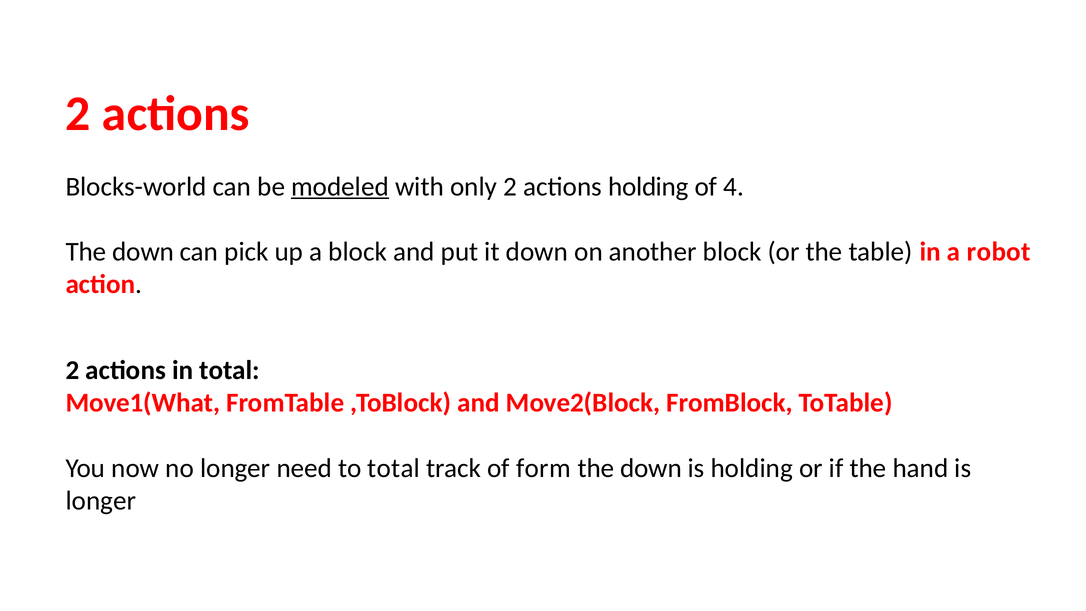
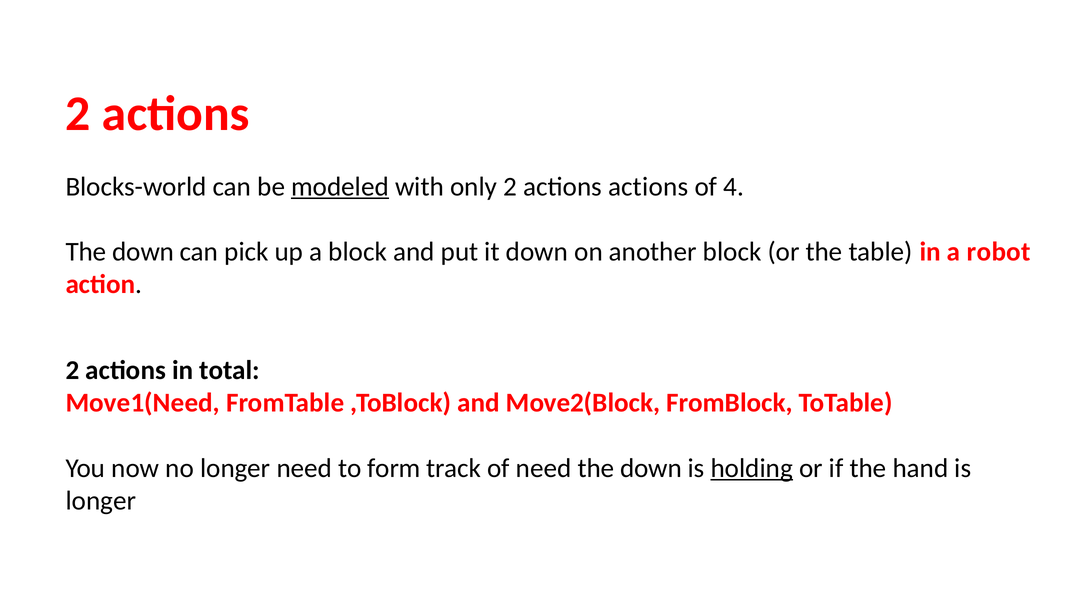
actions holding: holding -> actions
Move1(What: Move1(What -> Move1(Need
to total: total -> form
of form: form -> need
holding at (752, 468) underline: none -> present
